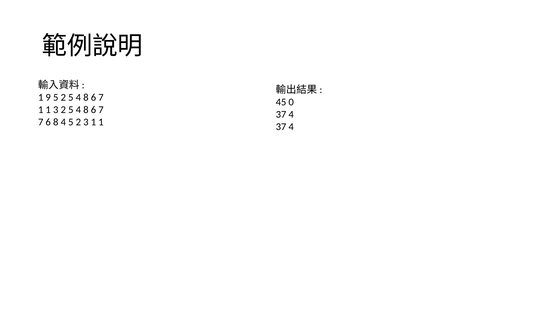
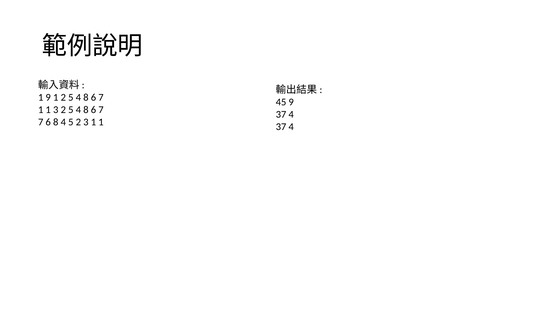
9 5: 5 -> 1
45 0: 0 -> 9
